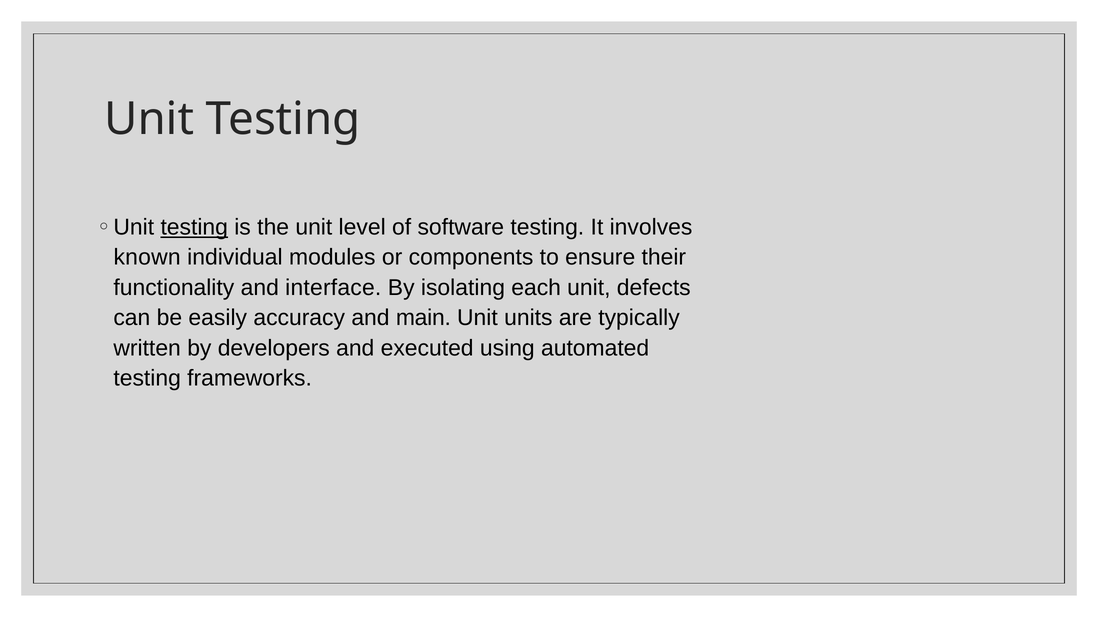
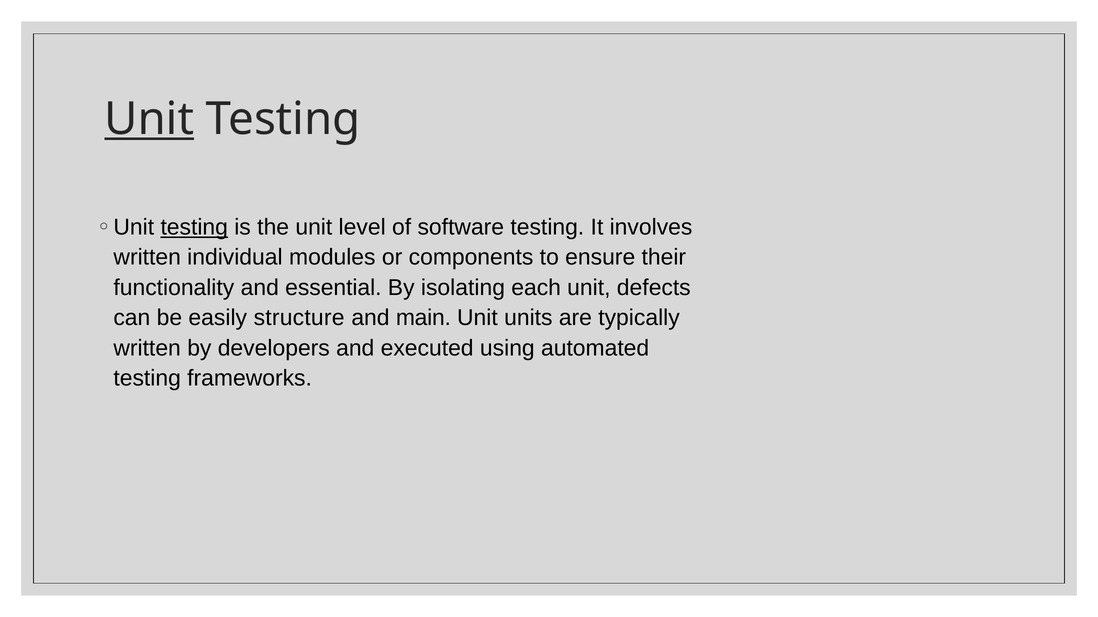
Unit at (149, 119) underline: none -> present
known at (147, 258): known -> written
interface: interface -> essential
accuracy: accuracy -> structure
